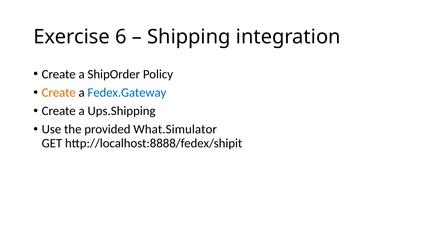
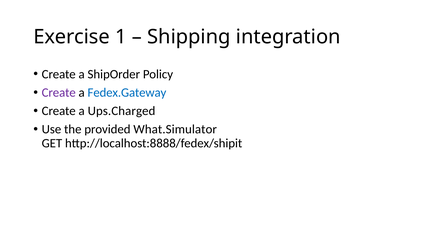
6: 6 -> 1
Create at (59, 93) colour: orange -> purple
Ups.Shipping: Ups.Shipping -> Ups.Charged
